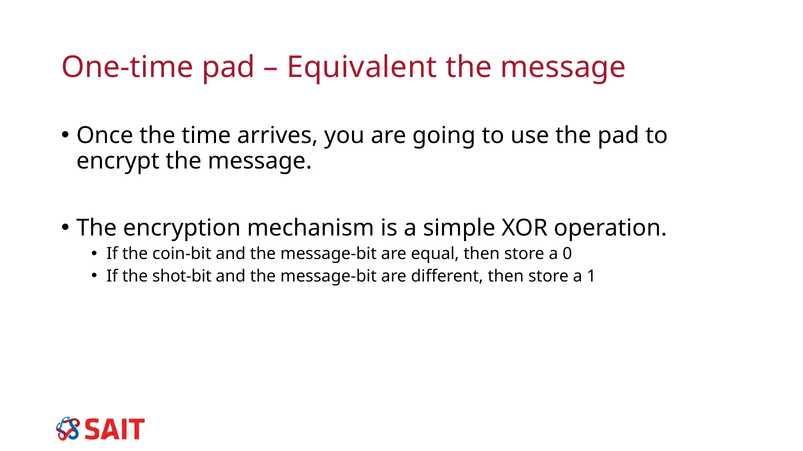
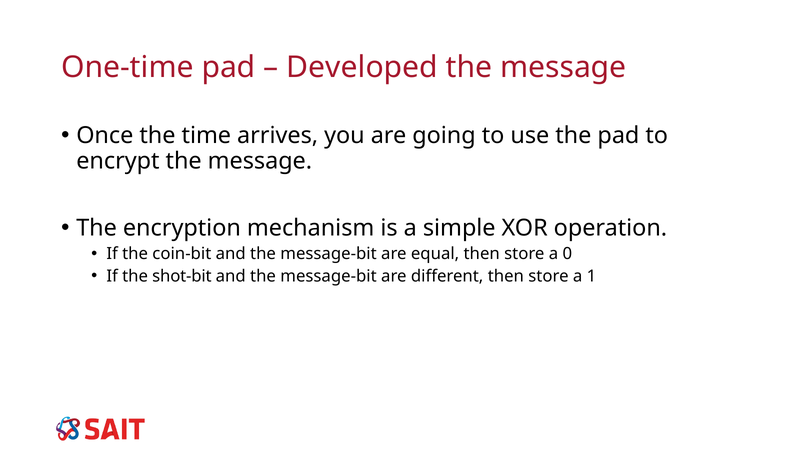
Equivalent: Equivalent -> Developed
